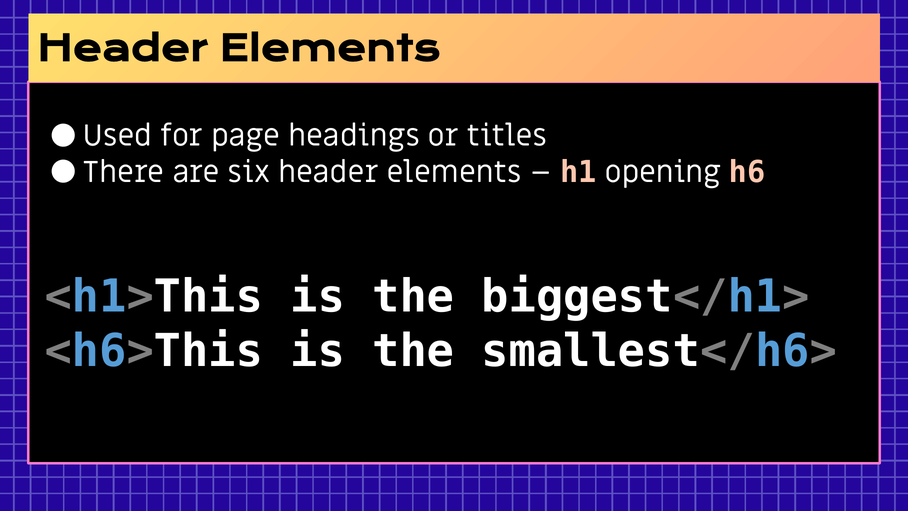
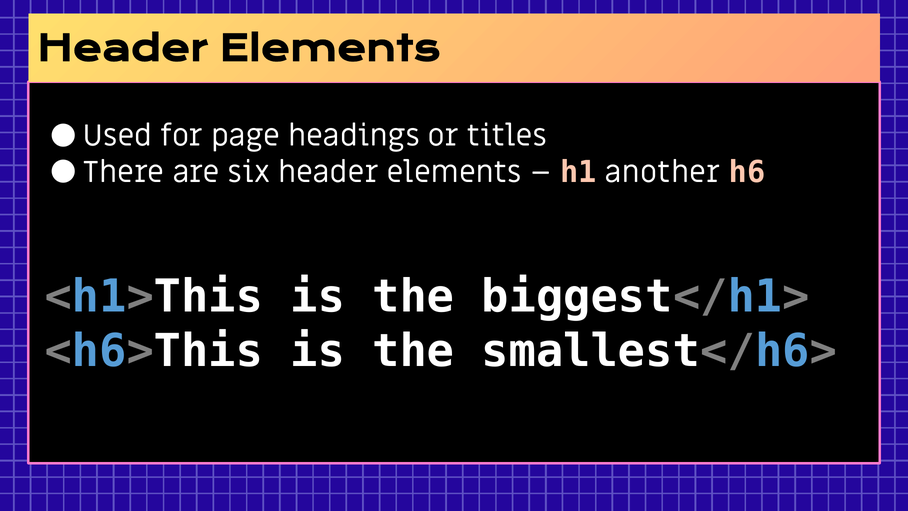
opening: opening -> another
